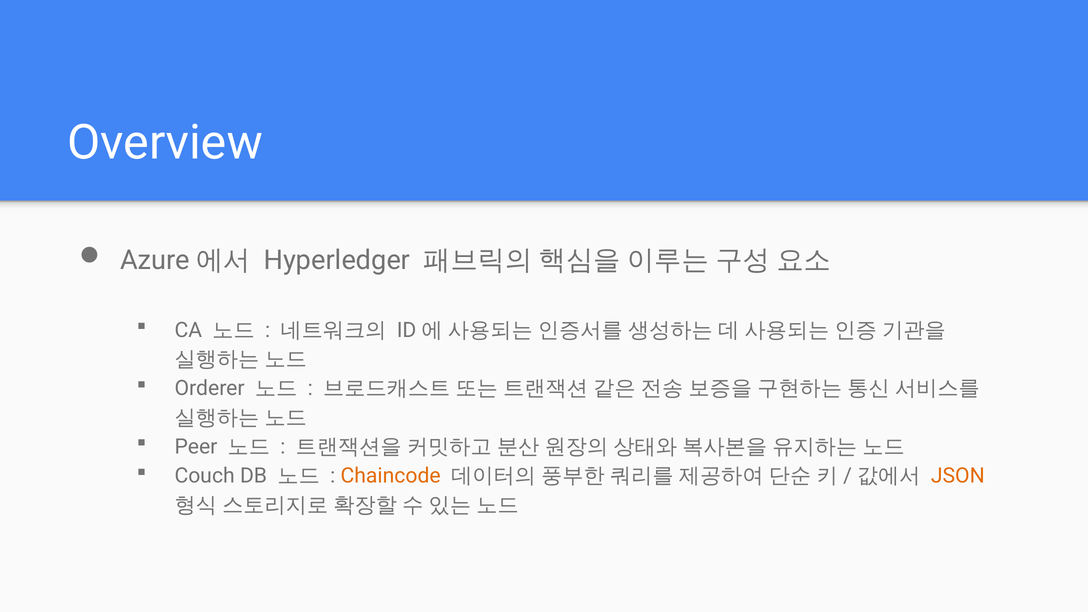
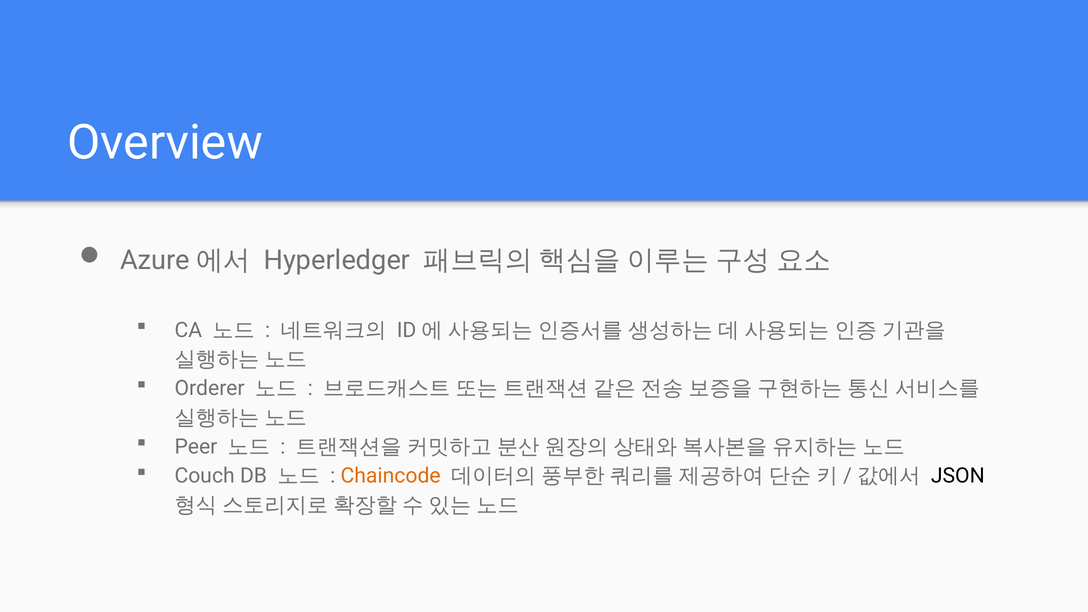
JSON colour: orange -> black
